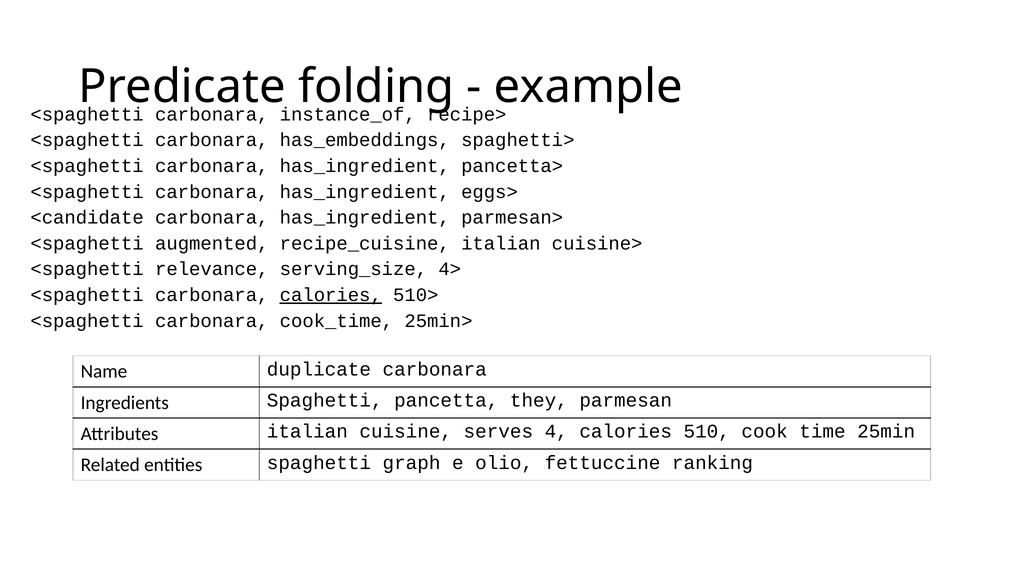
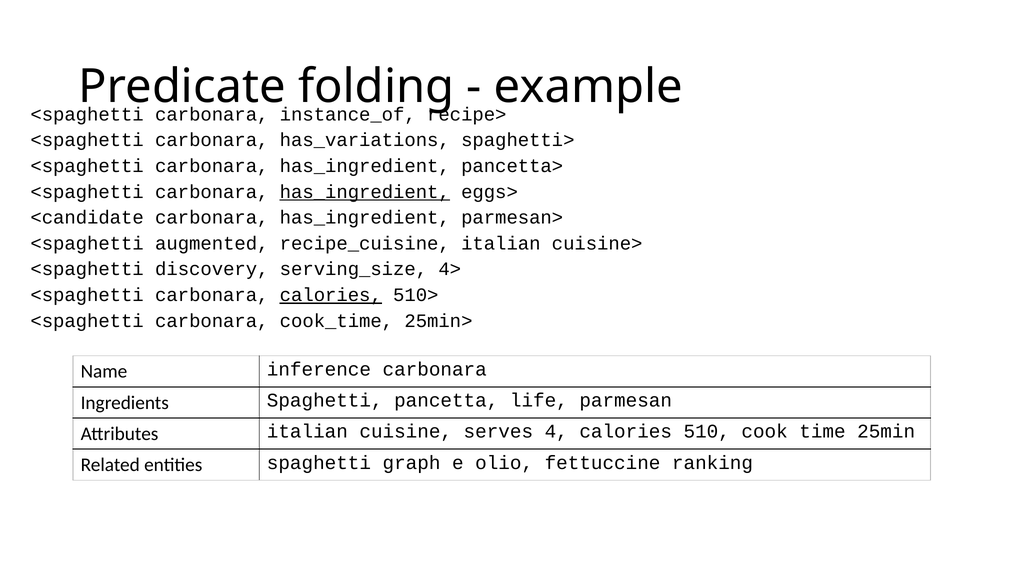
has_embeddings: has_embeddings -> has_variations
has_ingredient at (365, 192) underline: none -> present
relevance: relevance -> discovery
duplicate: duplicate -> inference
they: they -> life
